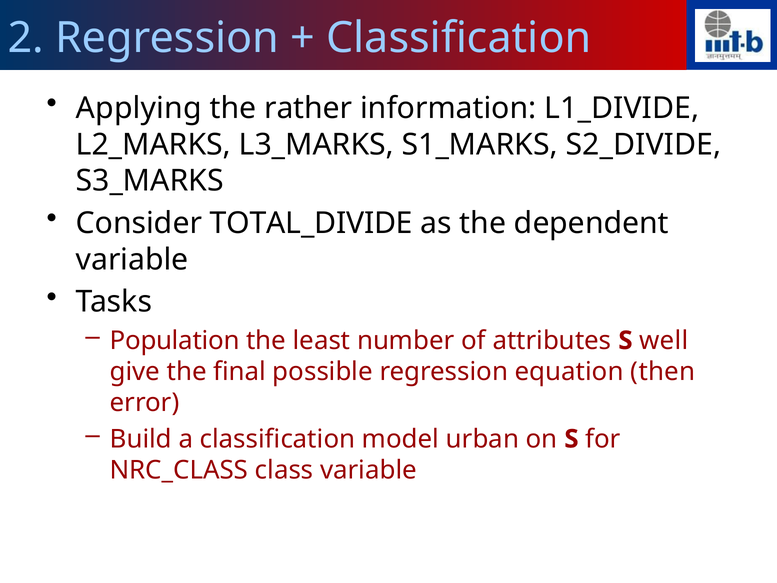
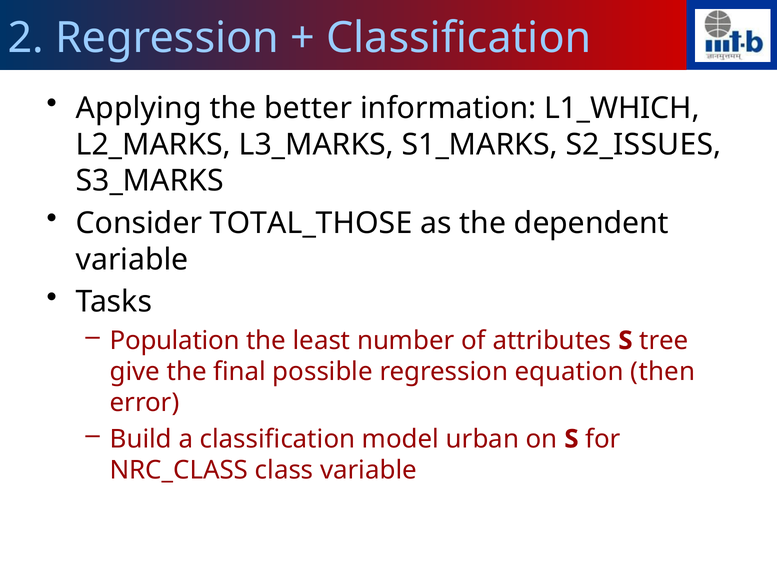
rather: rather -> better
L1_DIVIDE: L1_DIVIDE -> L1_WHICH
S2_DIVIDE: S2_DIVIDE -> S2_ISSUES
TOTAL_DIVIDE: TOTAL_DIVIDE -> TOTAL_THOSE
well: well -> tree
